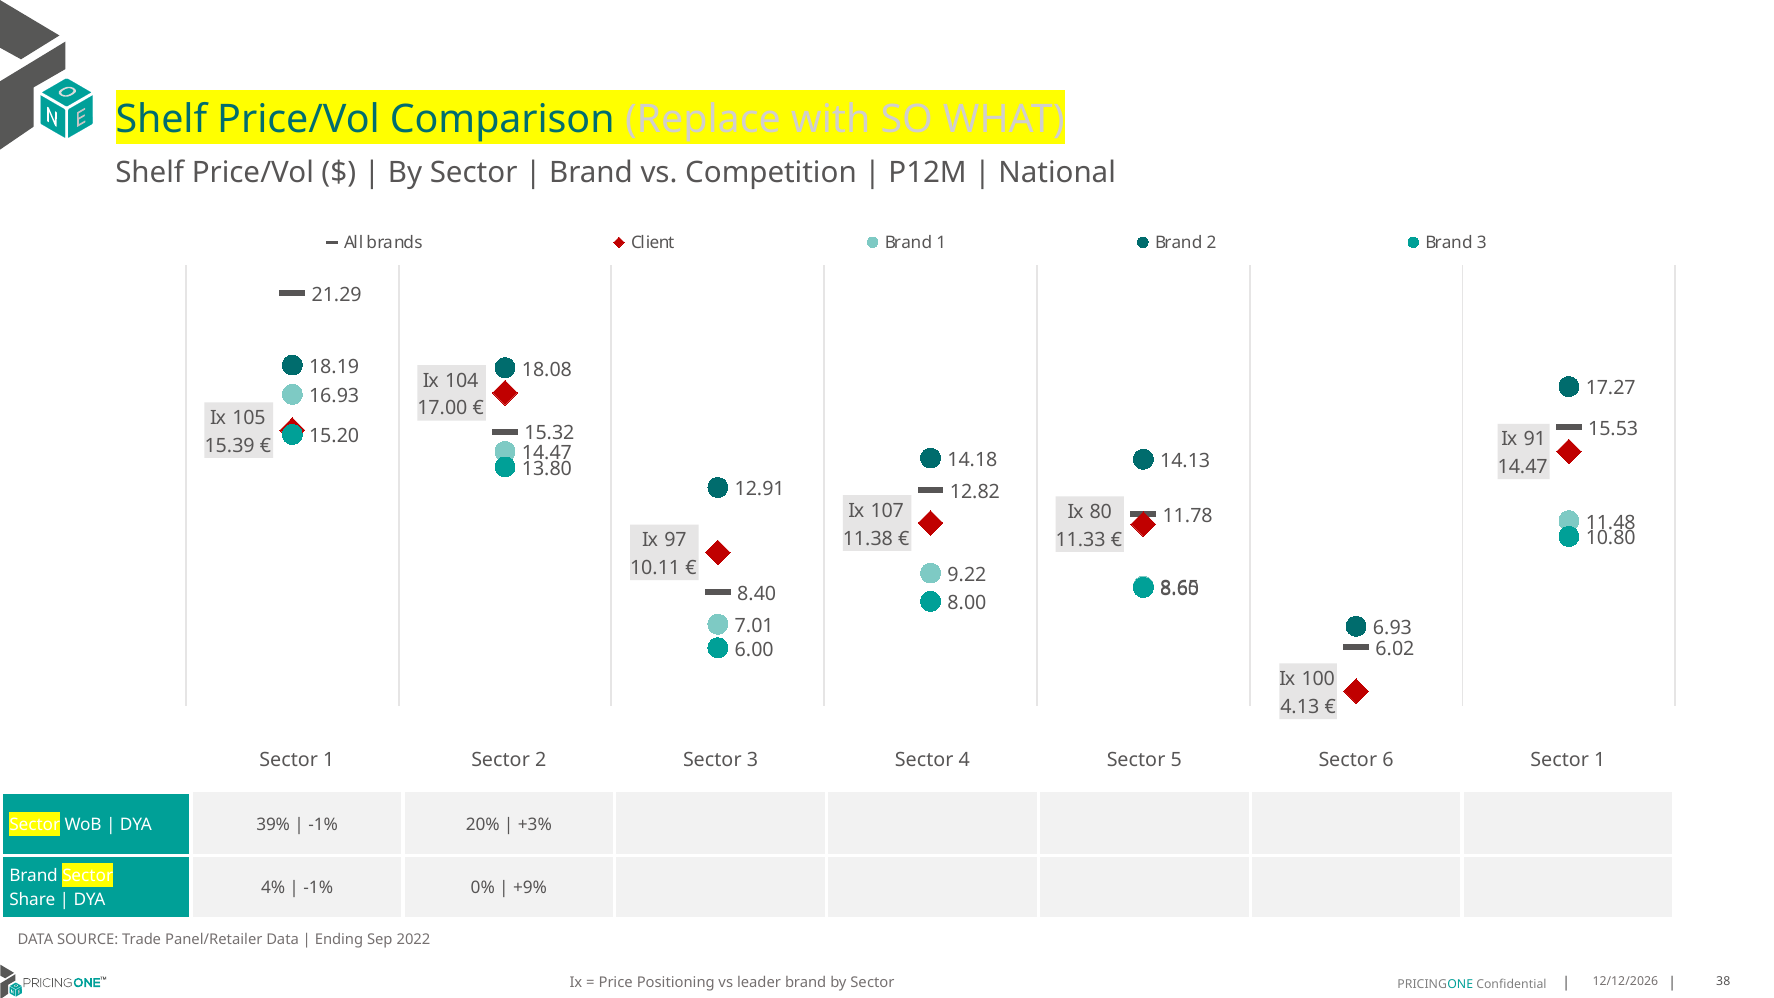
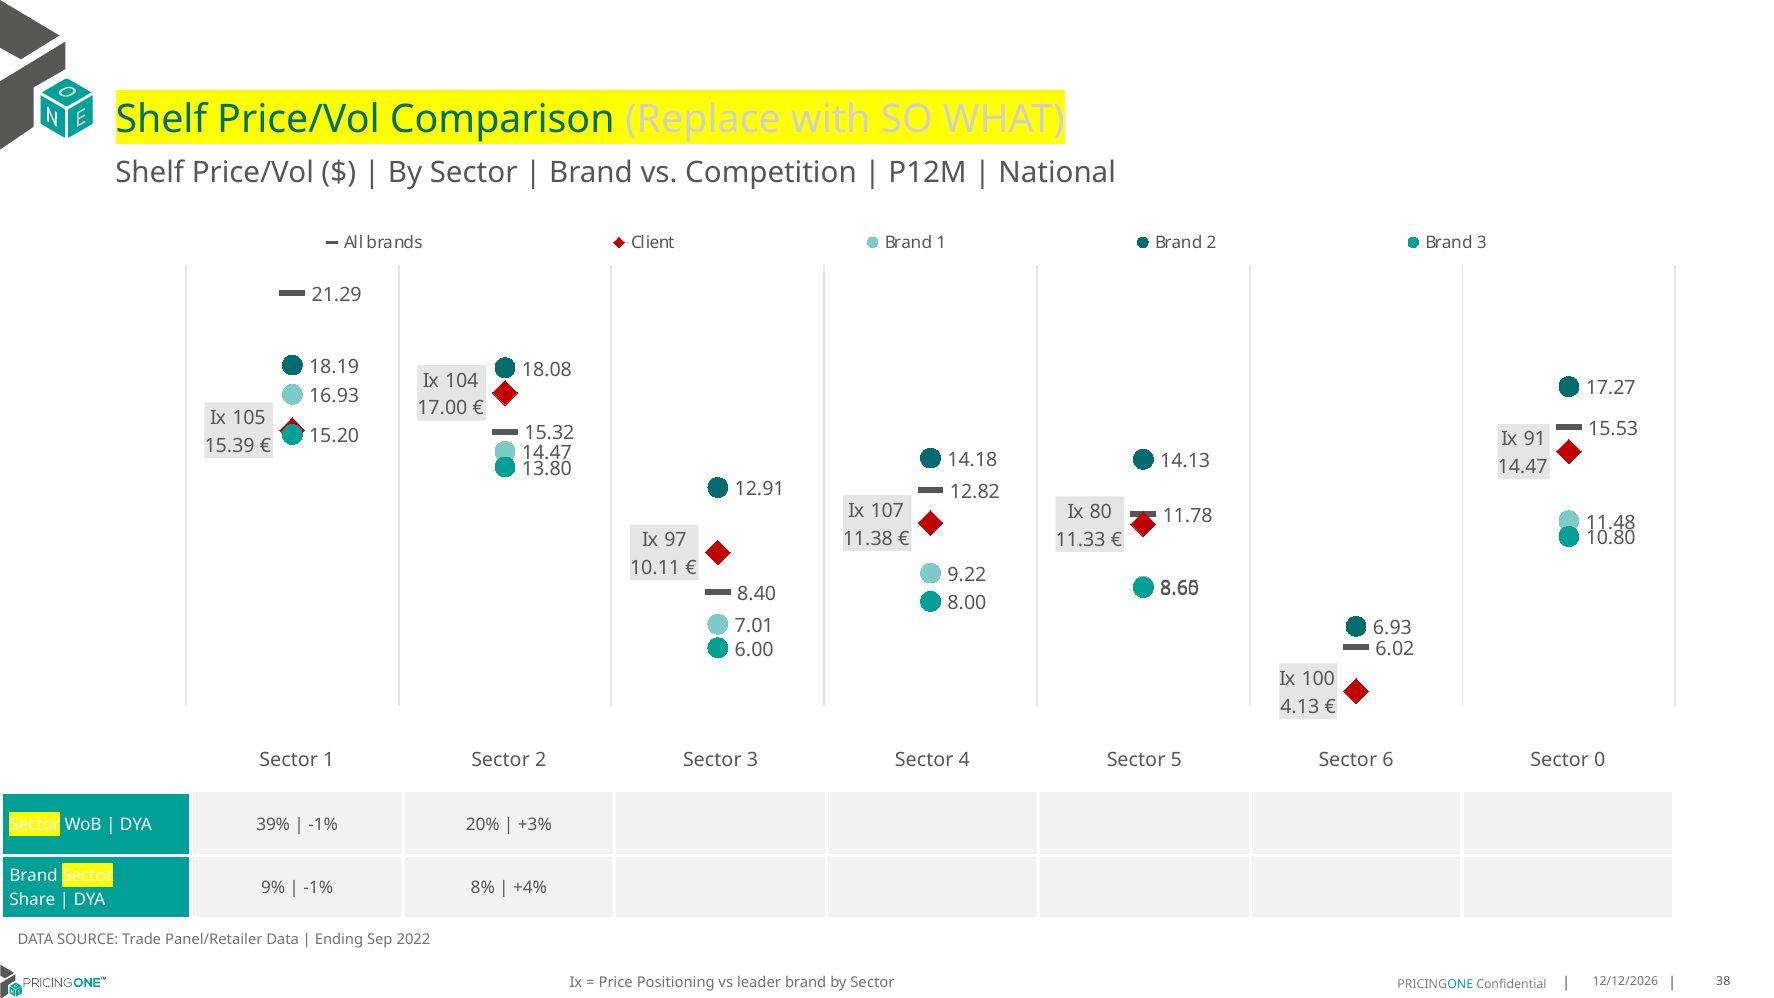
6 Sector 1: 1 -> 0
4%: 4% -> 9%
0%: 0% -> 8%
+9%: +9% -> +4%
